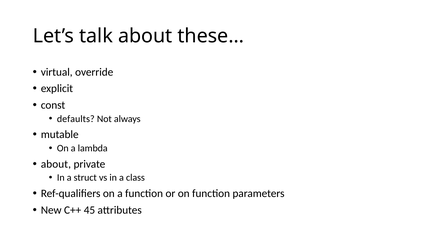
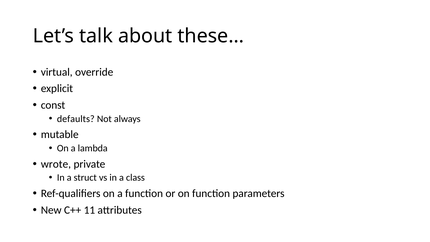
about at (56, 164): about -> wrote
45: 45 -> 11
